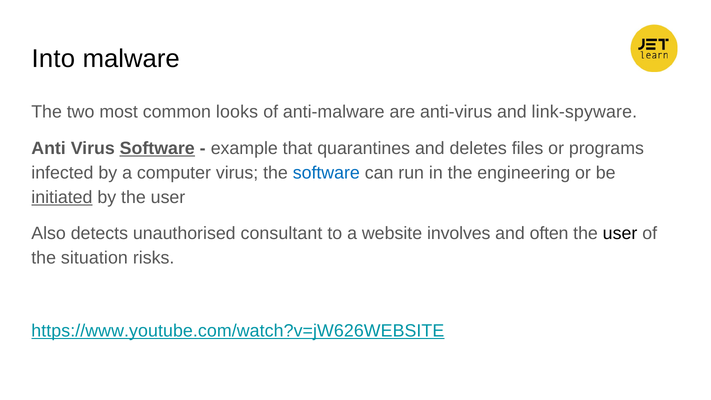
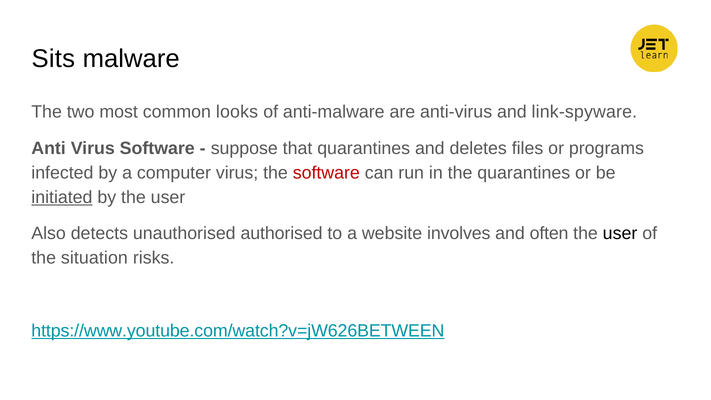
Into: Into -> Sits
Software at (157, 148) underline: present -> none
example: example -> suppose
software at (326, 173) colour: blue -> red
the engineering: engineering -> quarantines
consultant: consultant -> authorised
https://www.youtube.com/watch?v=jW626WEBSITE: https://www.youtube.com/watch?v=jW626WEBSITE -> https://www.youtube.com/watch?v=jW626BETWEEN
